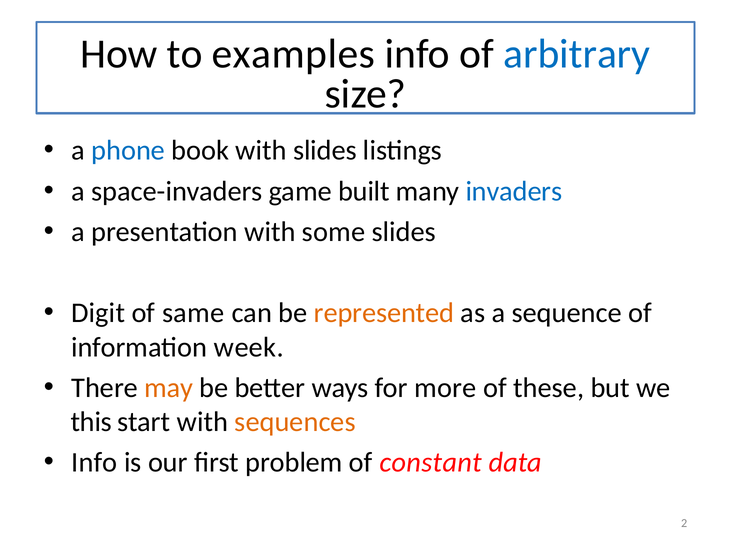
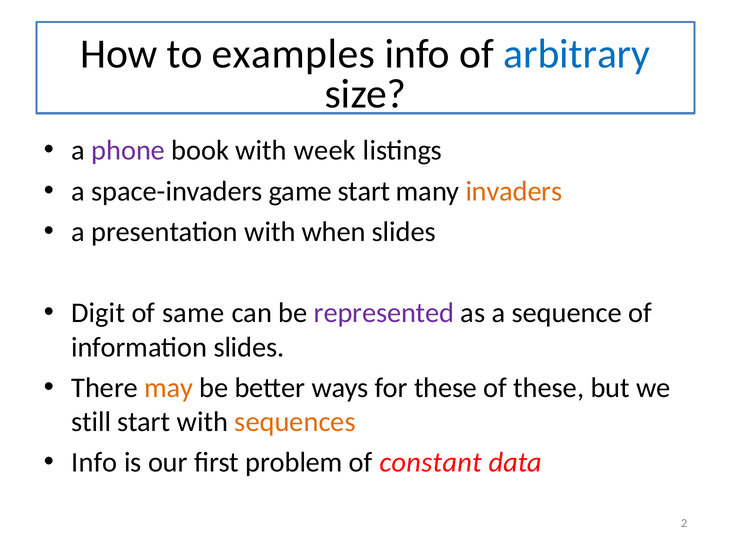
phone colour: blue -> purple
with slides: slides -> week
game built: built -> start
invaders colour: blue -> orange
some: some -> when
represented colour: orange -> purple
information week: week -> slides
for more: more -> these
this: this -> still
